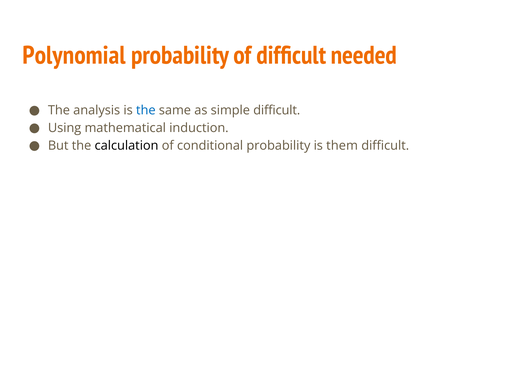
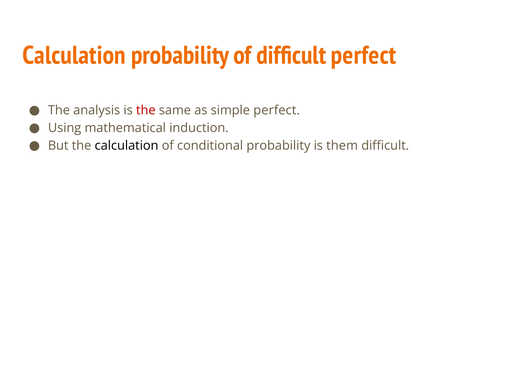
Polynomial at (74, 55): Polynomial -> Calculation
difficult needed: needed -> perfect
the at (146, 110) colour: blue -> red
simple difficult: difficult -> perfect
